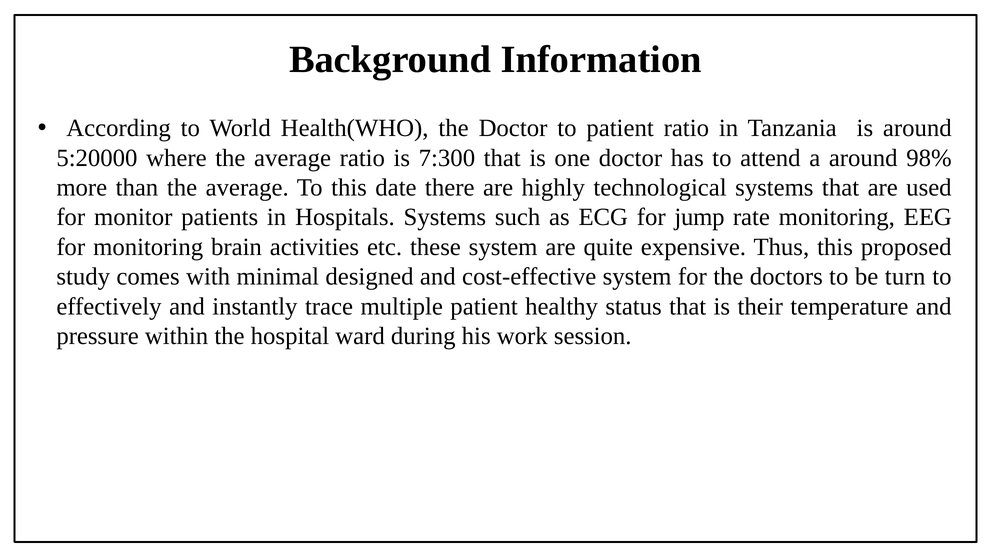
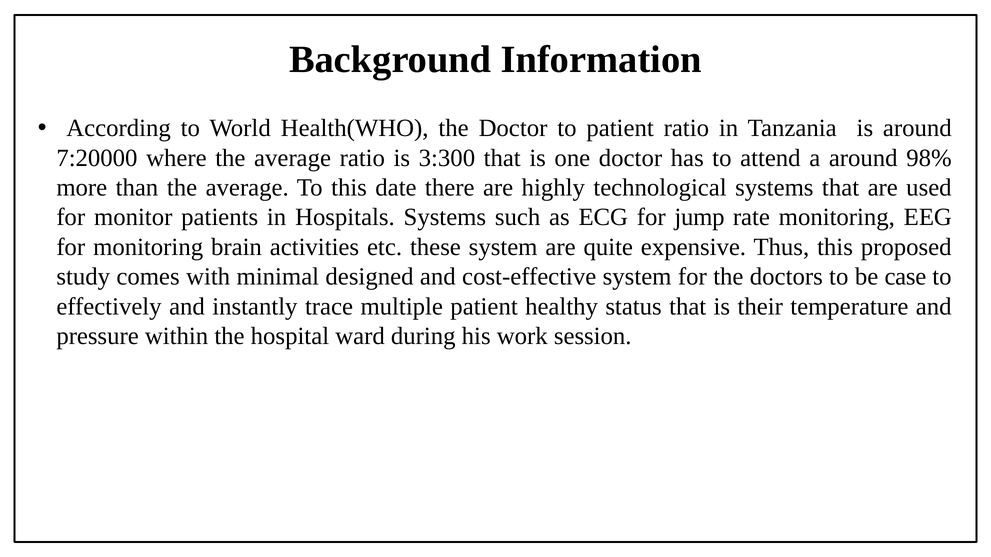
5:20000: 5:20000 -> 7:20000
7:300: 7:300 -> 3:300
turn: turn -> case
